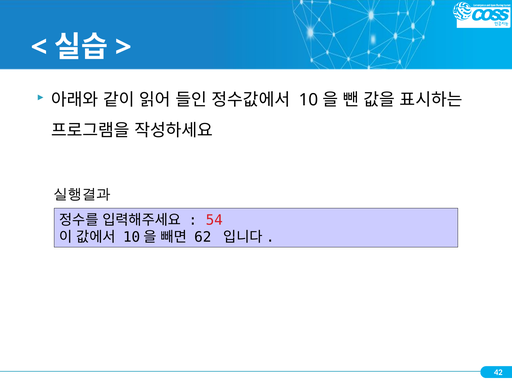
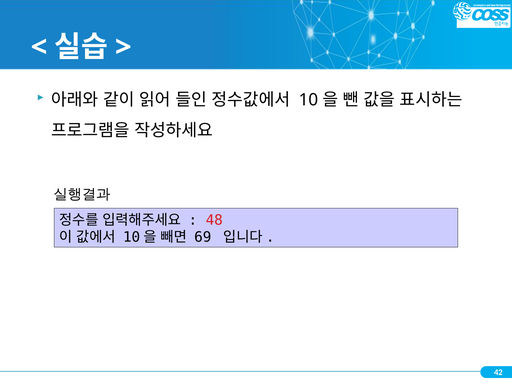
54: 54 -> 48
62: 62 -> 69
